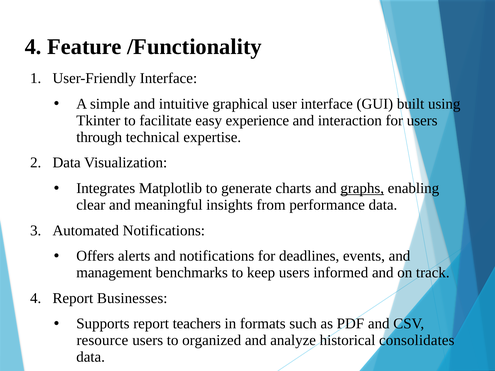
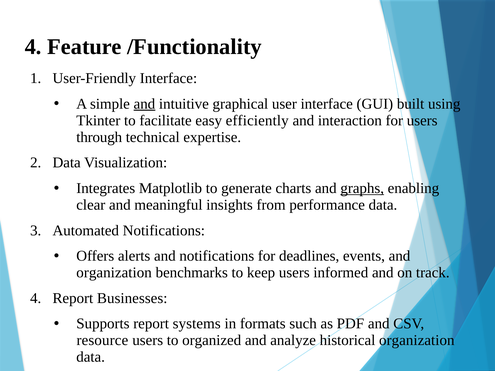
and at (144, 104) underline: none -> present
experience: experience -> efficiently
management at (114, 273): management -> organization
teachers: teachers -> systems
historical consolidates: consolidates -> organization
